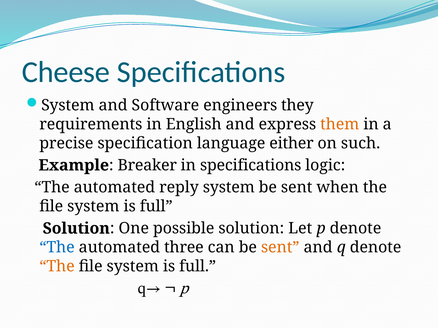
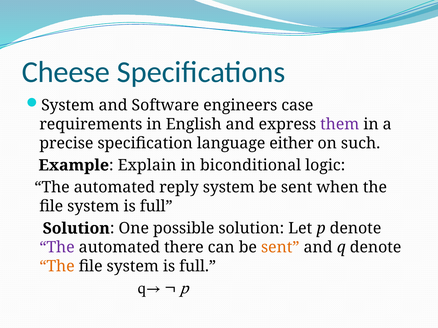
they: they -> case
them colour: orange -> purple
Breaker: Breaker -> Explain
in specifications: specifications -> biconditional
The at (57, 248) colour: blue -> purple
three: three -> there
